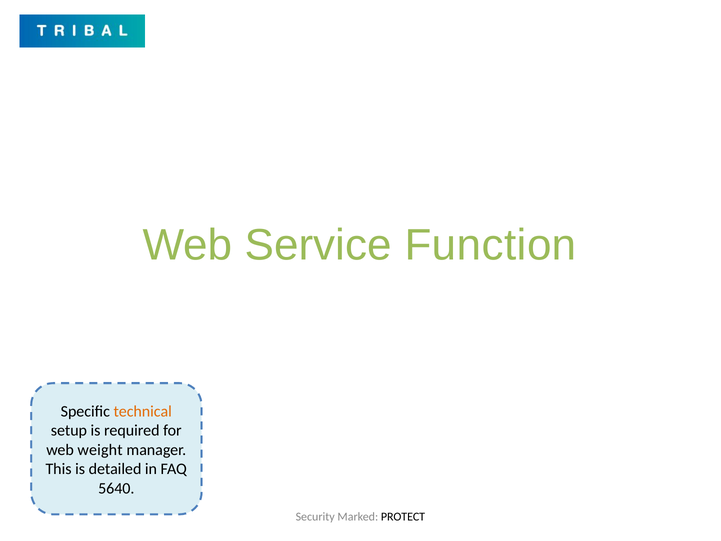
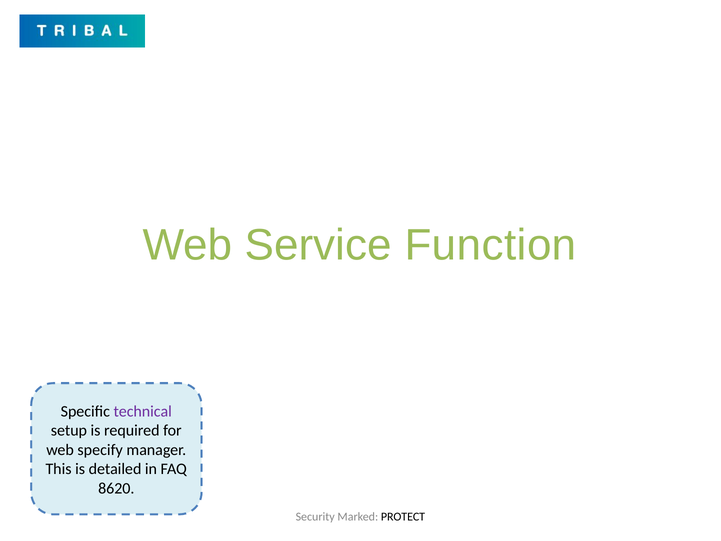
technical colour: orange -> purple
weight: weight -> specify
5640: 5640 -> 8620
